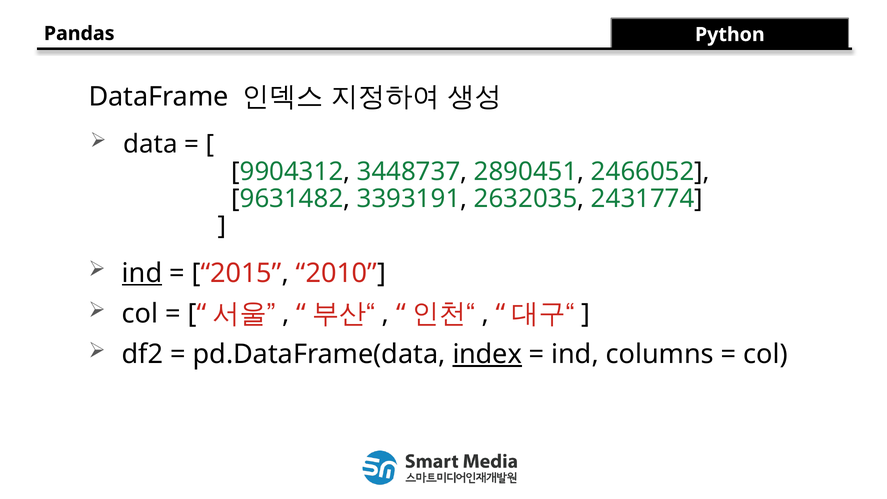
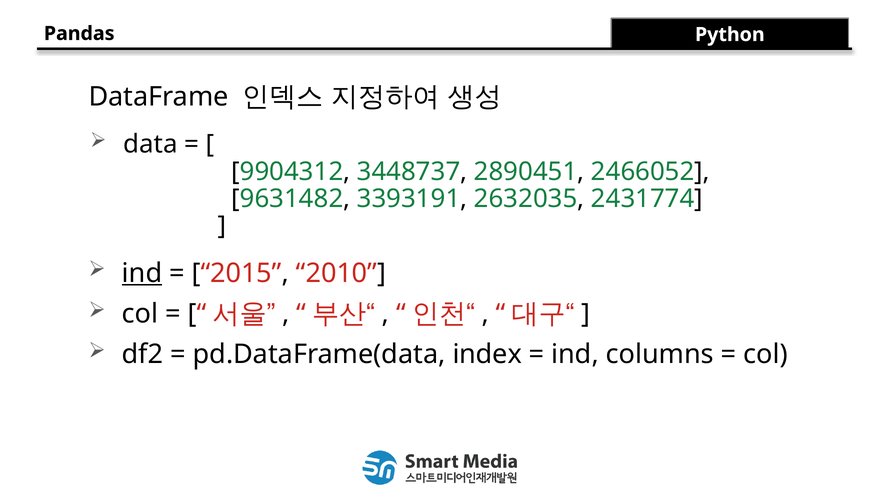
index underline: present -> none
